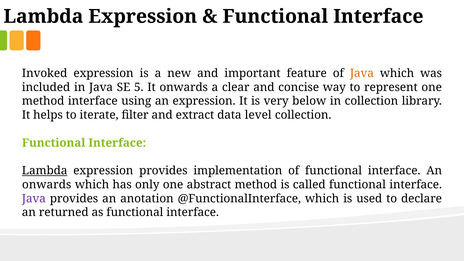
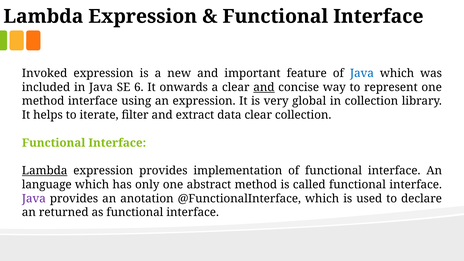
Java at (362, 73) colour: orange -> blue
5: 5 -> 6
and at (264, 87) underline: none -> present
below: below -> global
data level: level -> clear
onwards at (47, 185): onwards -> language
